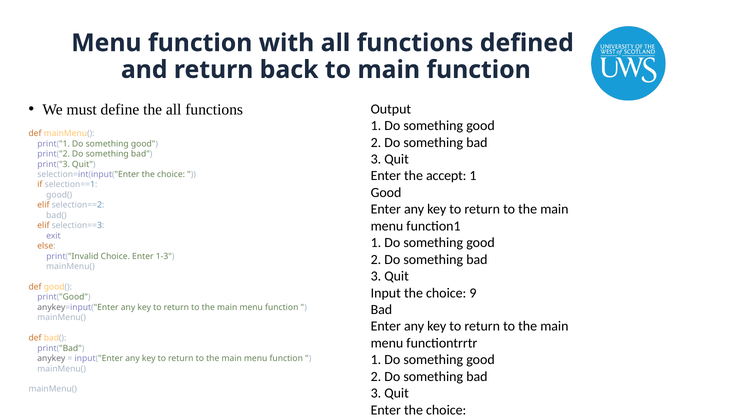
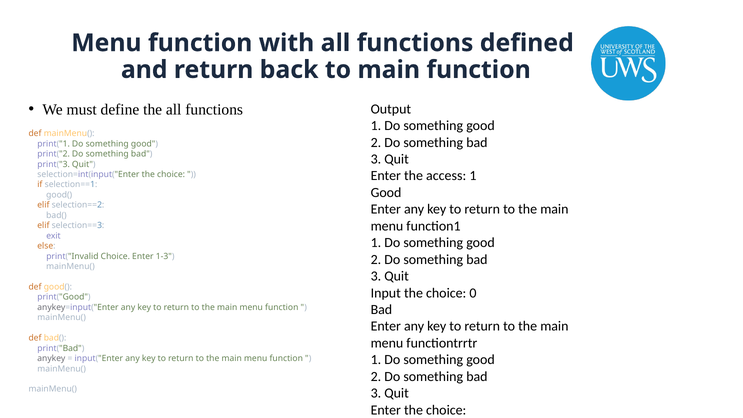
accept: accept -> access
9: 9 -> 0
